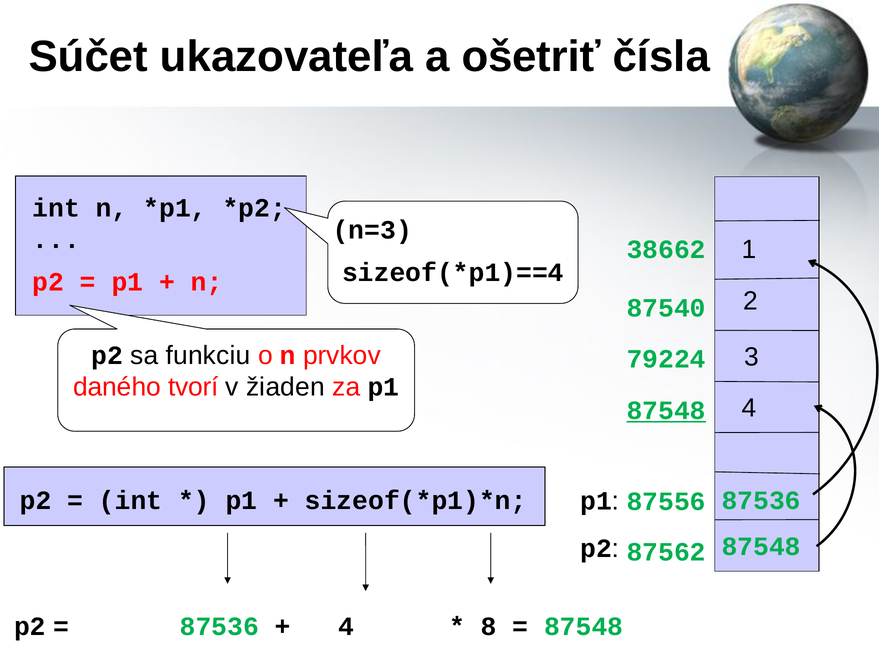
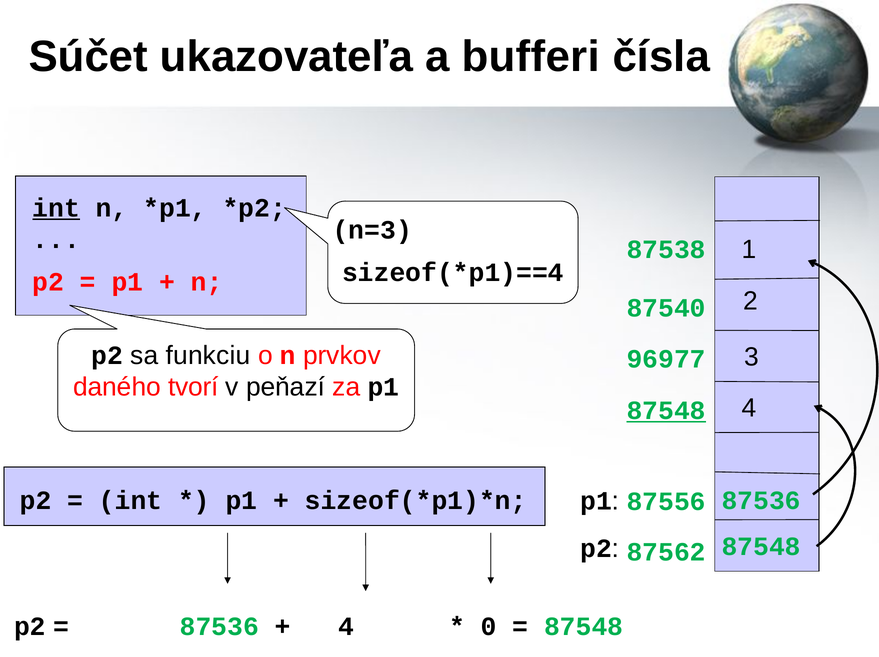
ošetriť: ošetriť -> bufferi
int at (56, 208) underline: none -> present
38662: 38662 -> 87538
79224: 79224 -> 96977
žiaden: žiaden -> peňazí
8: 8 -> 0
